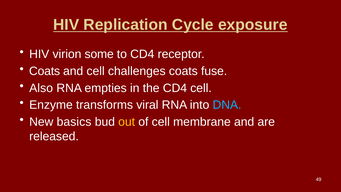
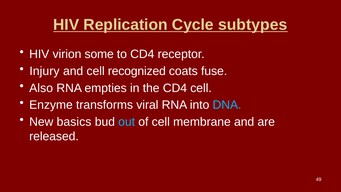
exposure: exposure -> subtypes
Coats at (45, 71): Coats -> Injury
challenges: challenges -> recognized
out colour: yellow -> light blue
